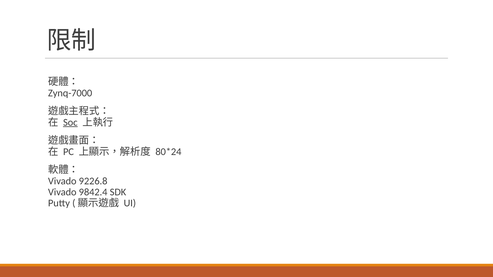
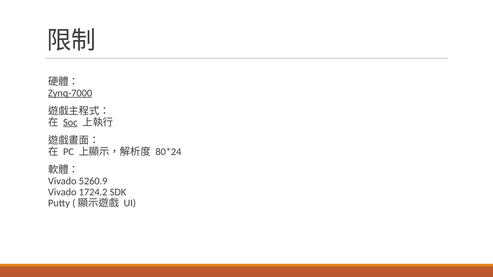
Zynq-7000 underline: none -> present
9226.8: 9226.8 -> 5260.9
9842.4: 9842.4 -> 1724.2
